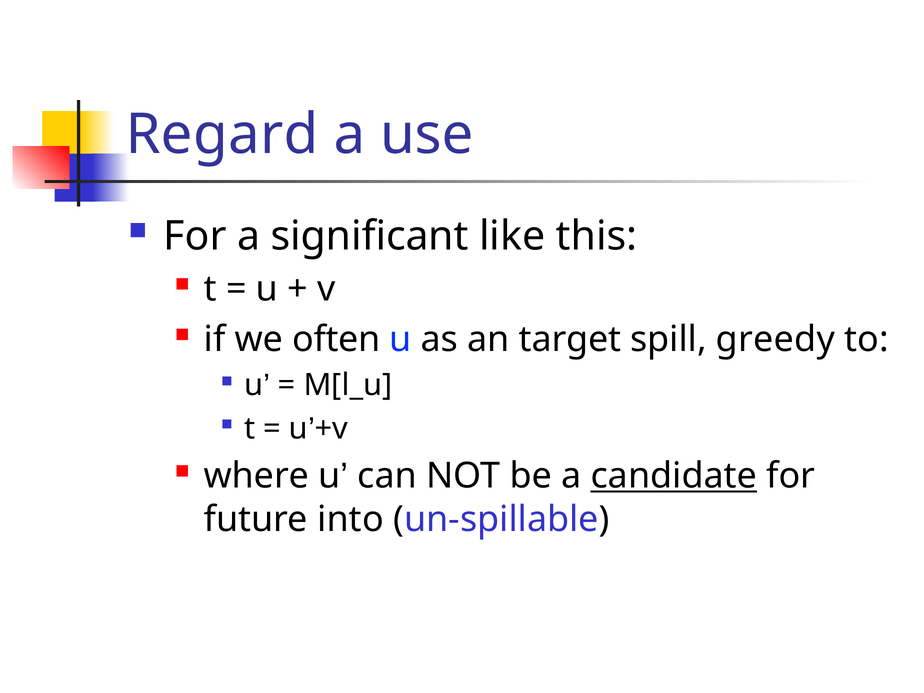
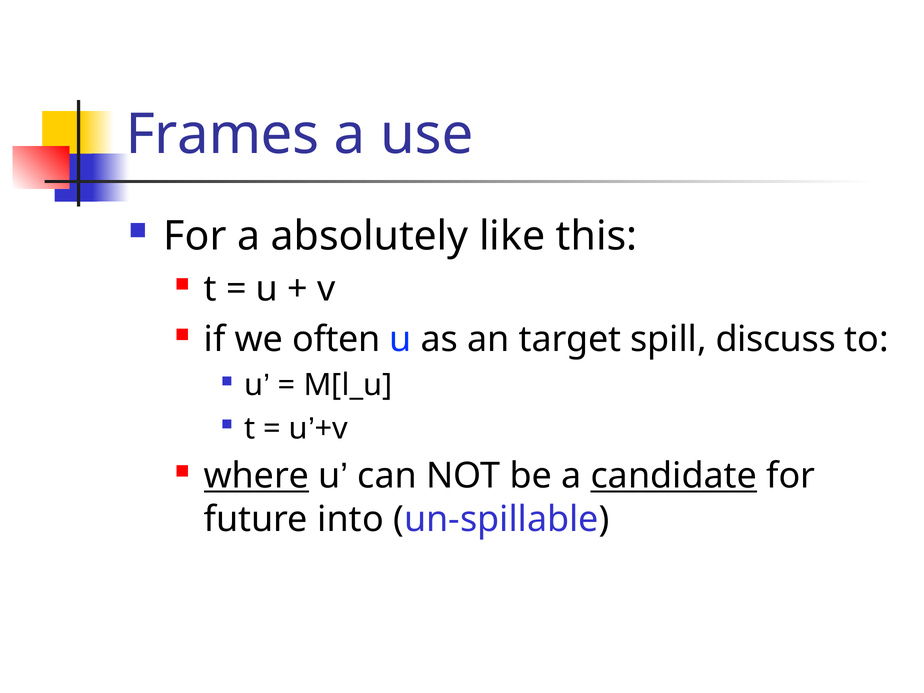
Regard: Regard -> Frames
significant: significant -> absolutely
greedy: greedy -> discuss
where underline: none -> present
